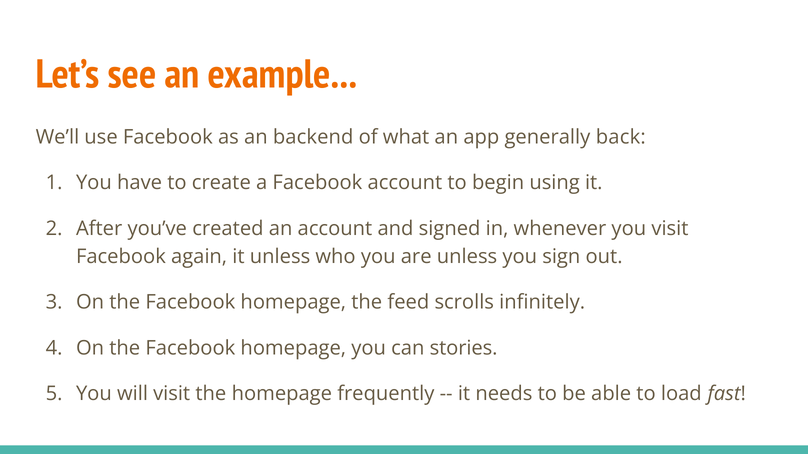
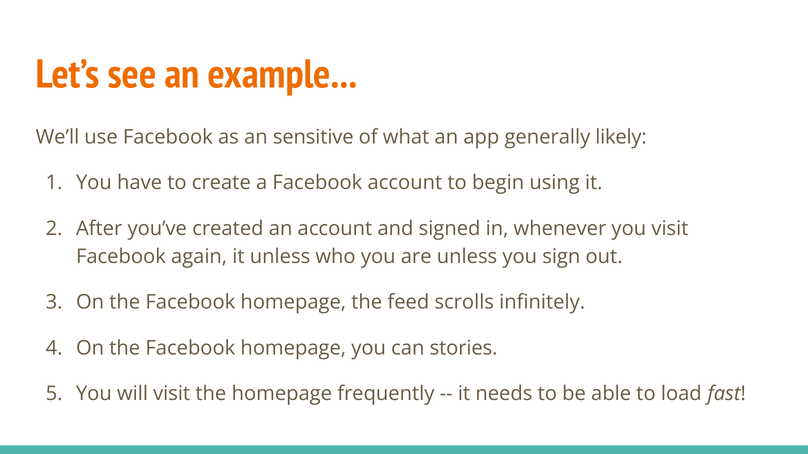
backend: backend -> sensitive
back: back -> likely
